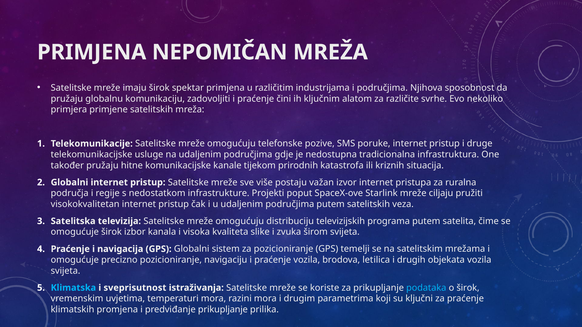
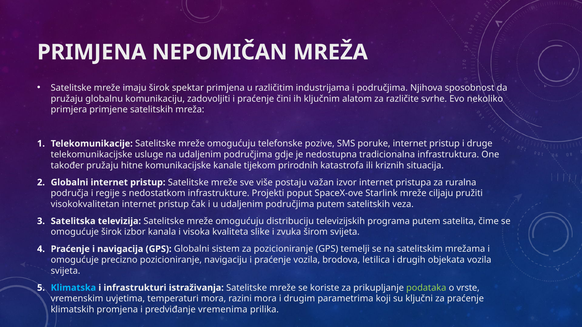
sveprisutnost: sveprisutnost -> infrastrukturi
podataka colour: light blue -> light green
o širok: širok -> vrste
predviđanje prikupljanje: prikupljanje -> vremenima
